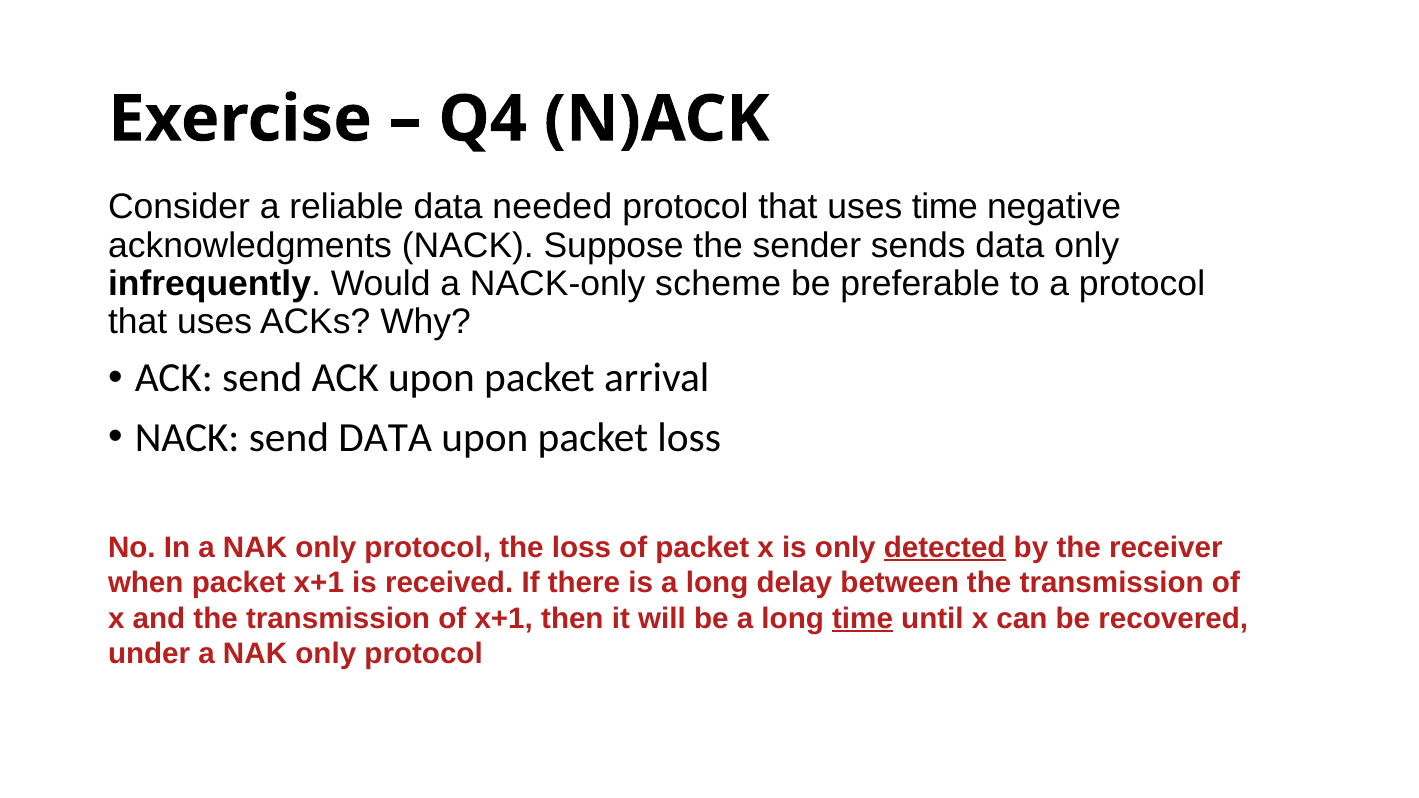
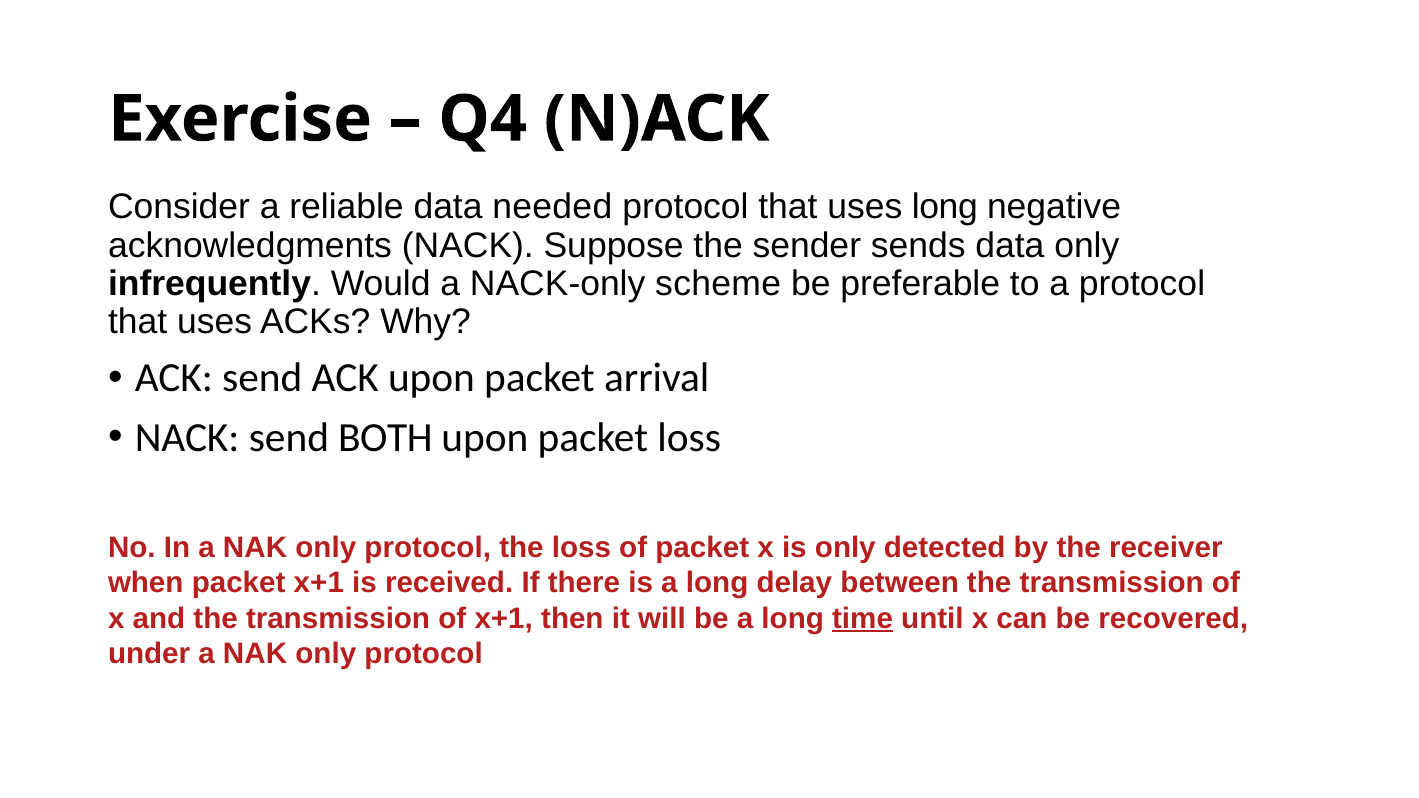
uses time: time -> long
send DATA: DATA -> BOTH
detected underline: present -> none
